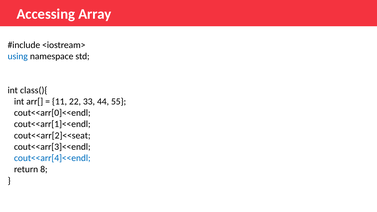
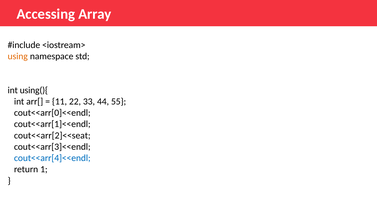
using colour: blue -> orange
class(){: class(){ -> using(){
8: 8 -> 1
